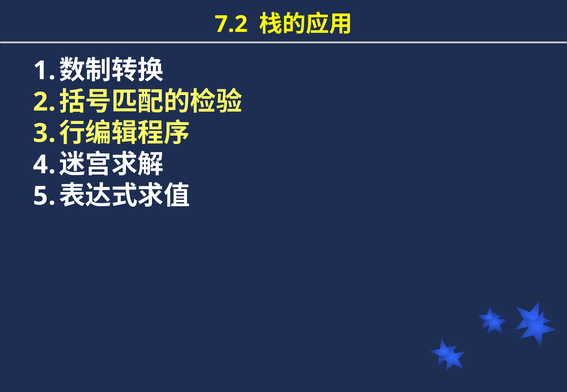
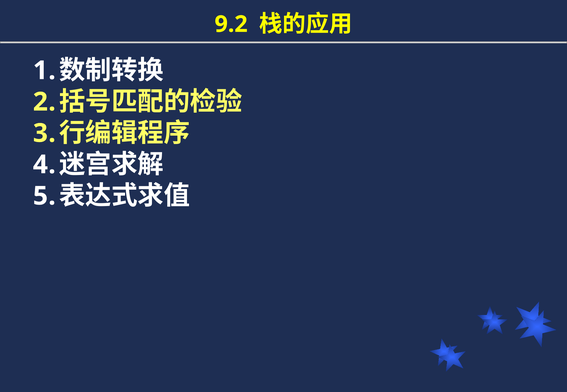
7.2: 7.2 -> 9.2
